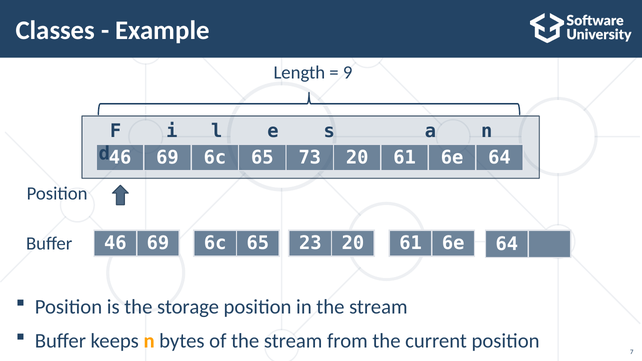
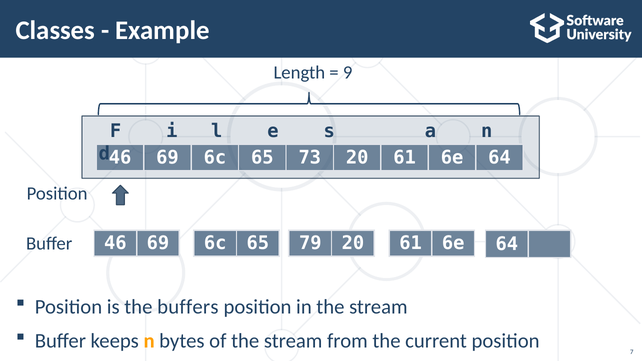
23: 23 -> 79
storage: storage -> buffers
